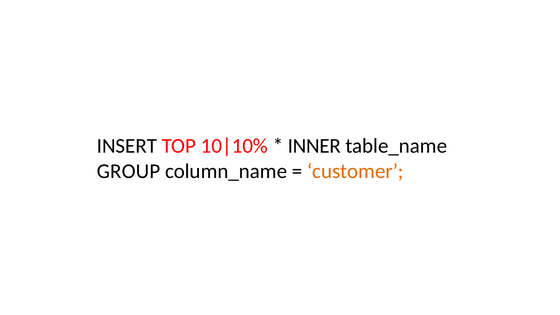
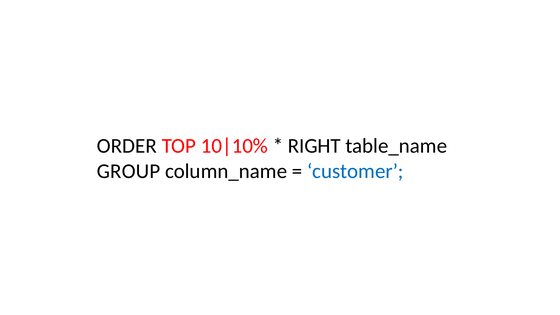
INSERT: INSERT -> ORDER
INNER: INNER -> RIGHT
customer colour: orange -> blue
